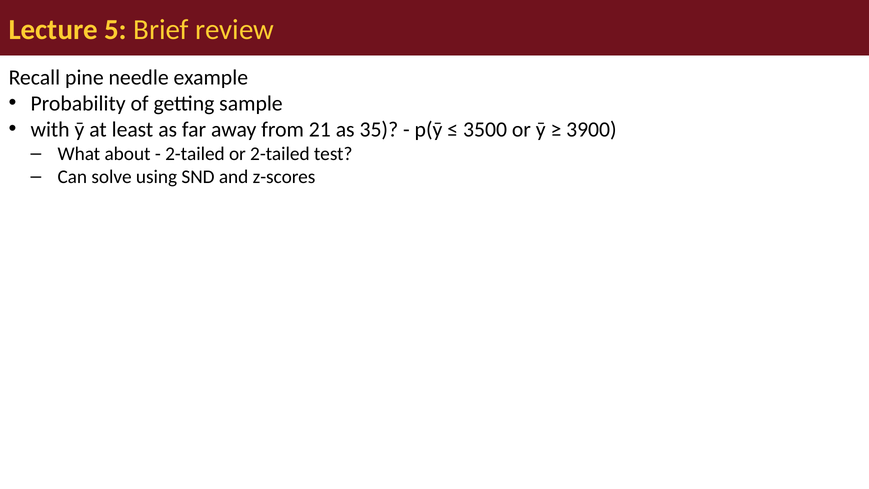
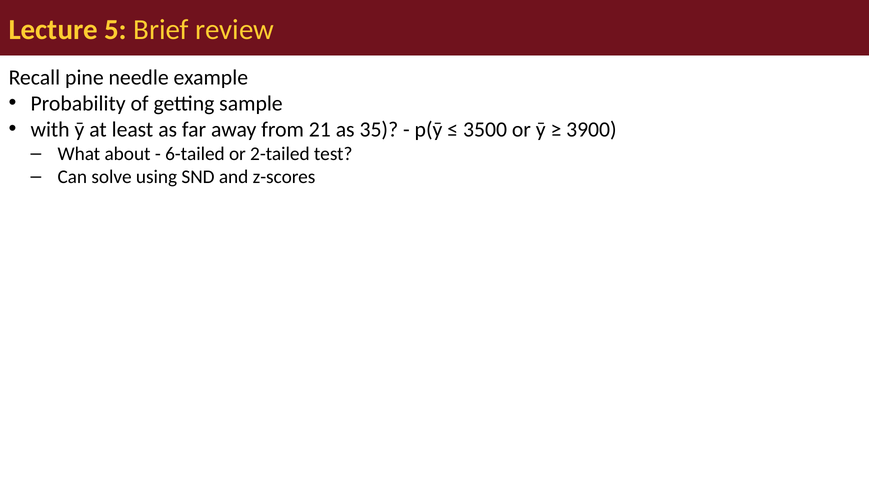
2-tailed at (195, 154): 2-tailed -> 6-tailed
